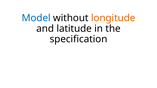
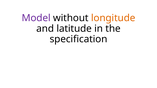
Model colour: blue -> purple
